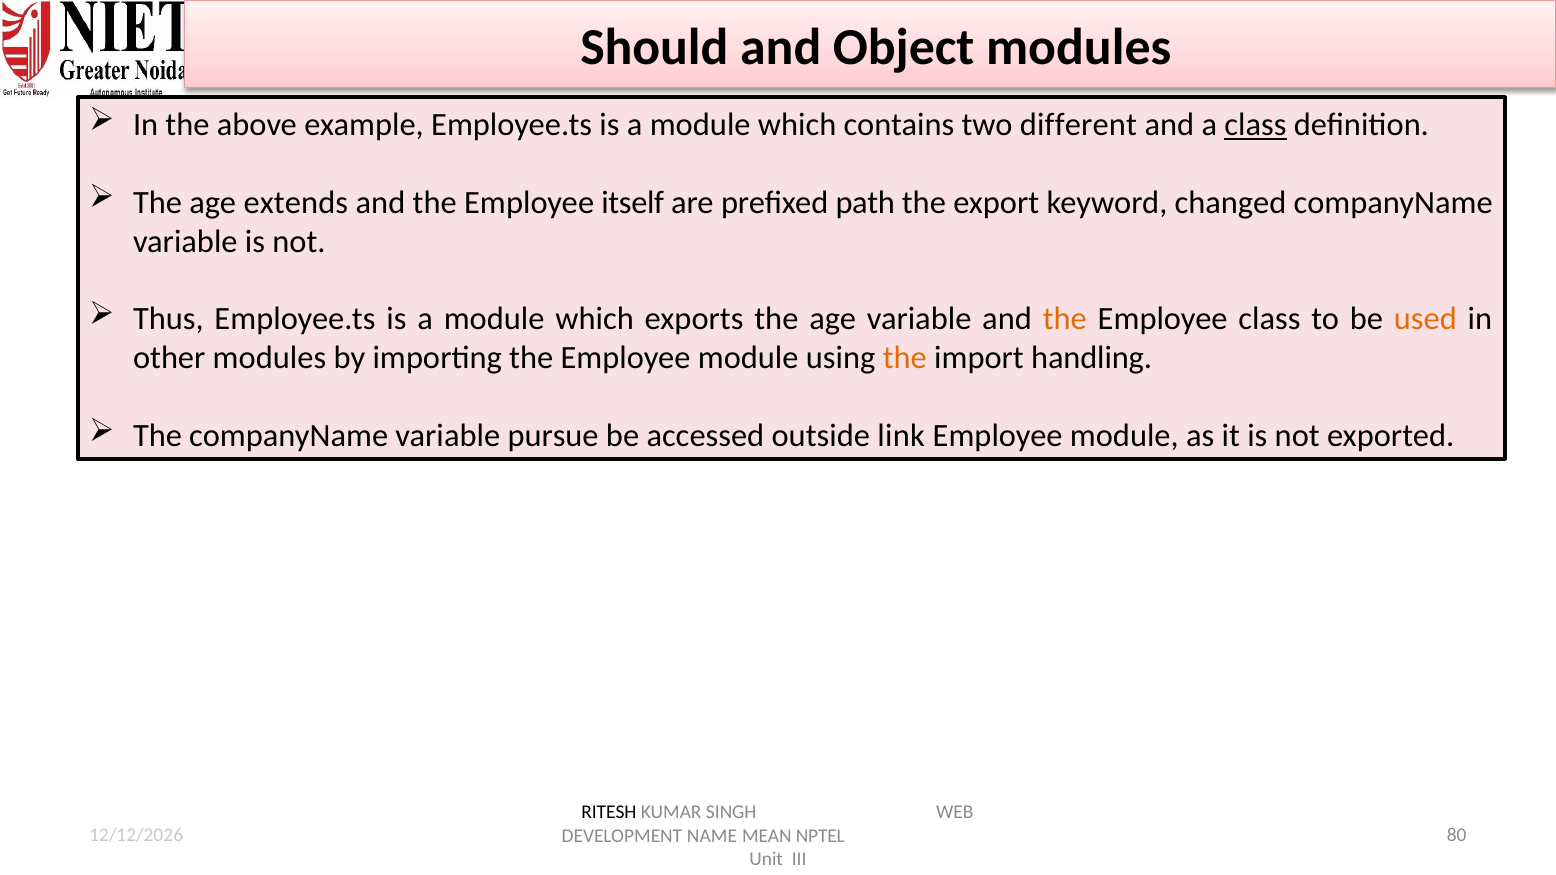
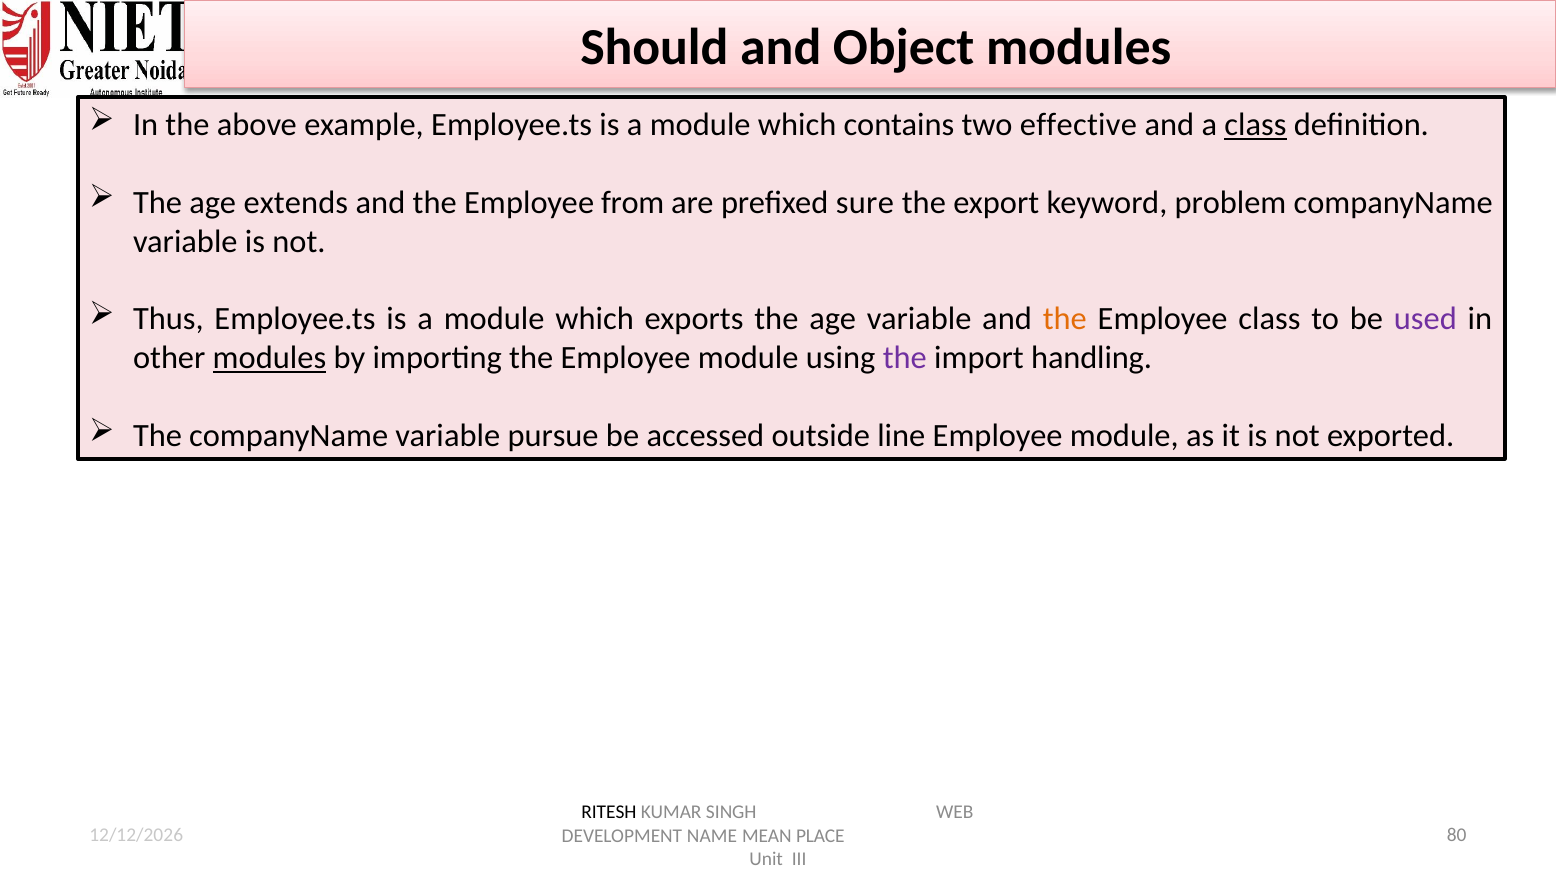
different: different -> effective
itself: itself -> from
path: path -> sure
changed: changed -> problem
used colour: orange -> purple
modules at (270, 358) underline: none -> present
the at (905, 358) colour: orange -> purple
link: link -> line
NPTEL: NPTEL -> PLACE
